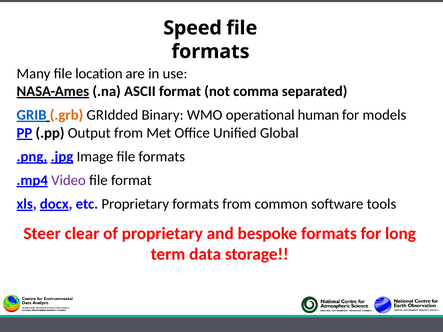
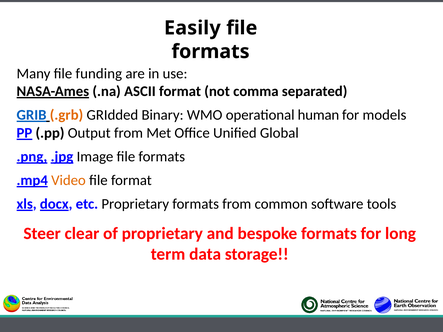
Speed: Speed -> Easily
location: location -> funding
Video colour: purple -> orange
